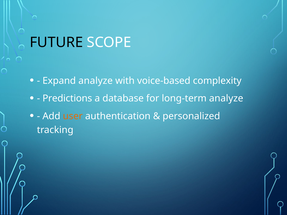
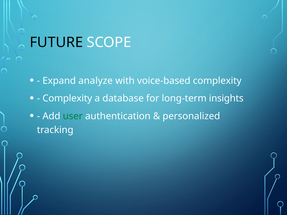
Predictions at (67, 99): Predictions -> Complexity
long-term analyze: analyze -> insights
user colour: orange -> green
